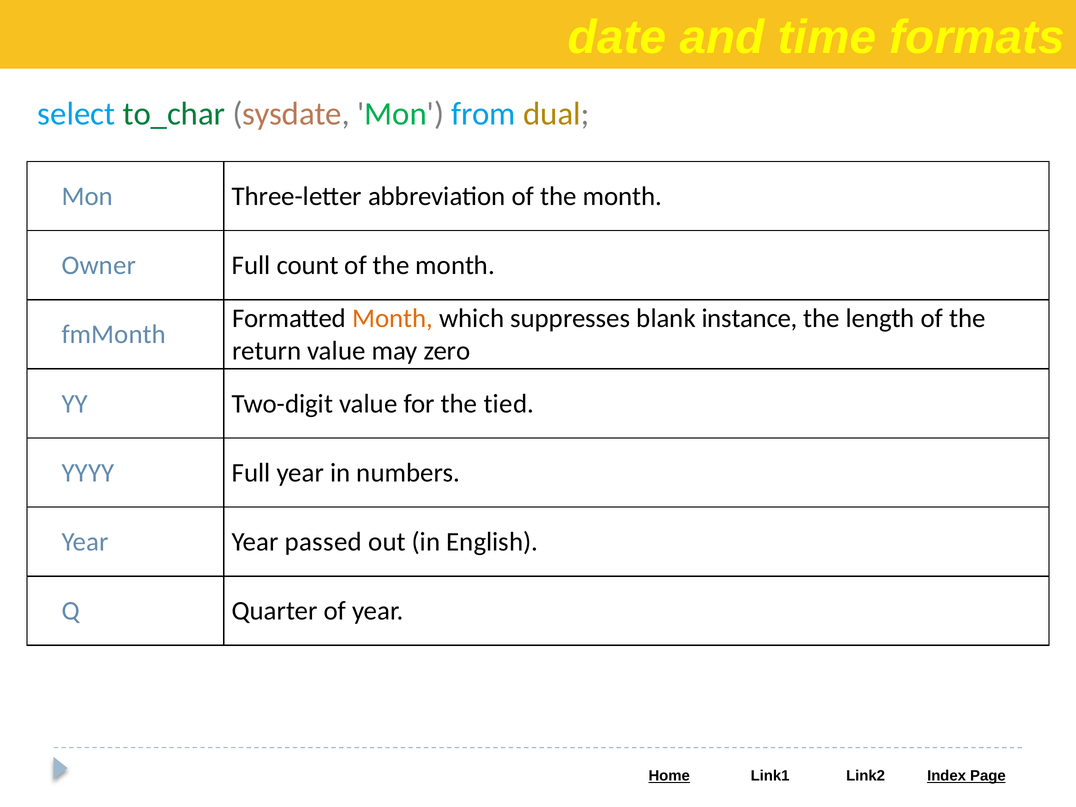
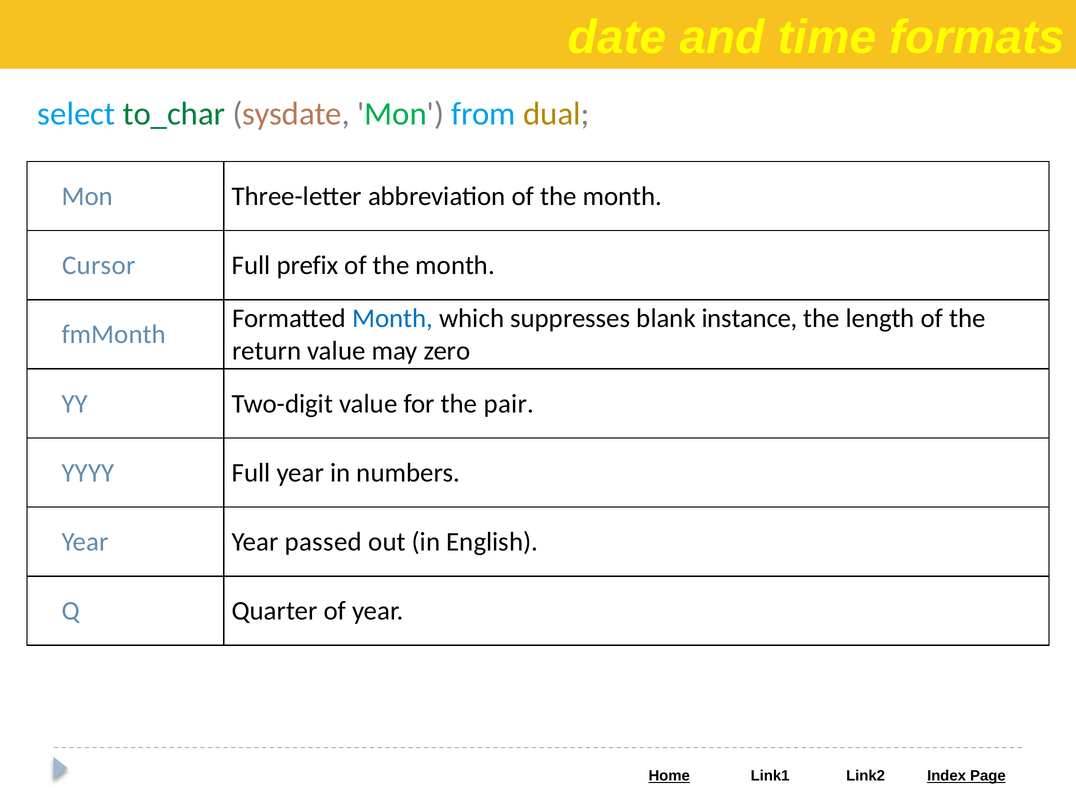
Owner: Owner -> Cursor
count: count -> prefix
Month at (393, 318) colour: orange -> blue
tied: tied -> pair
